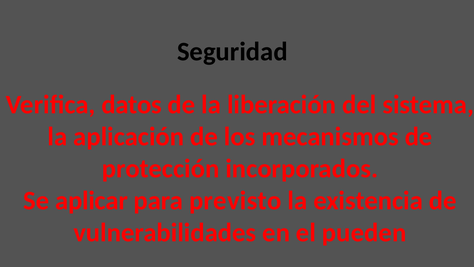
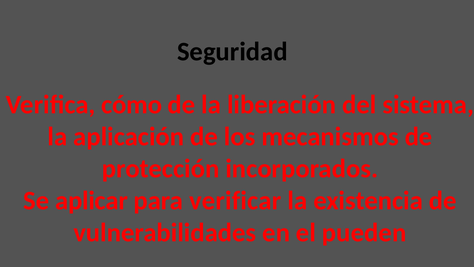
datos: datos -> cómo
previsto: previsto -> verificar
